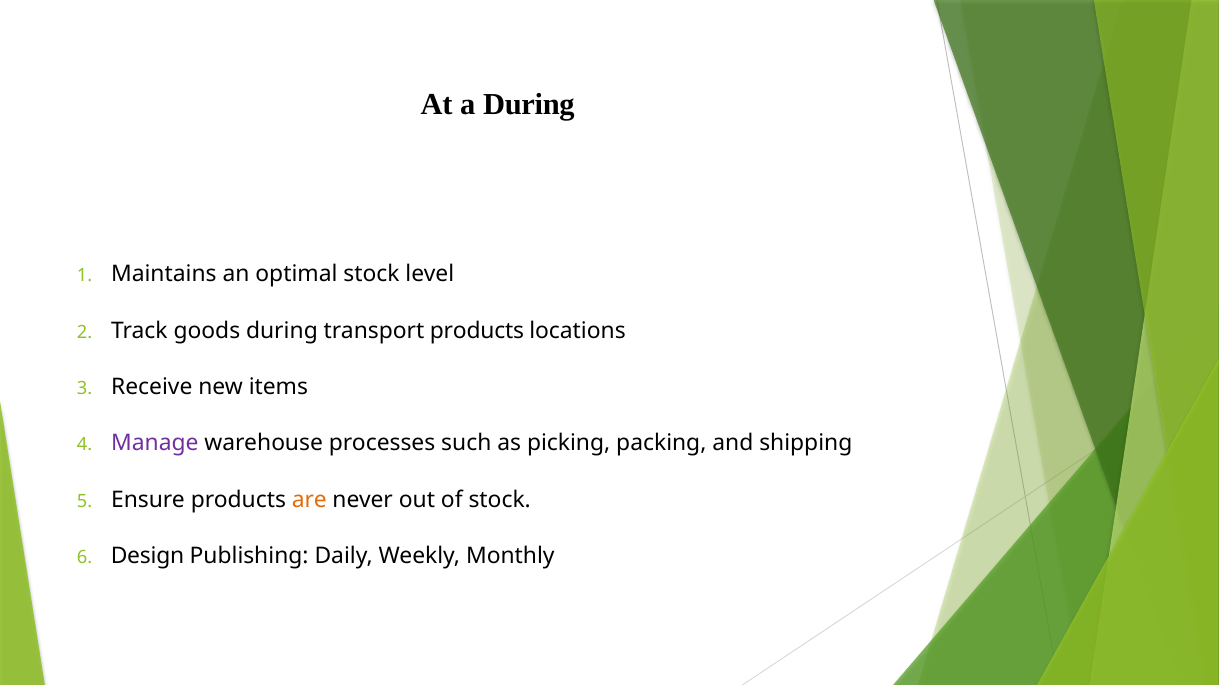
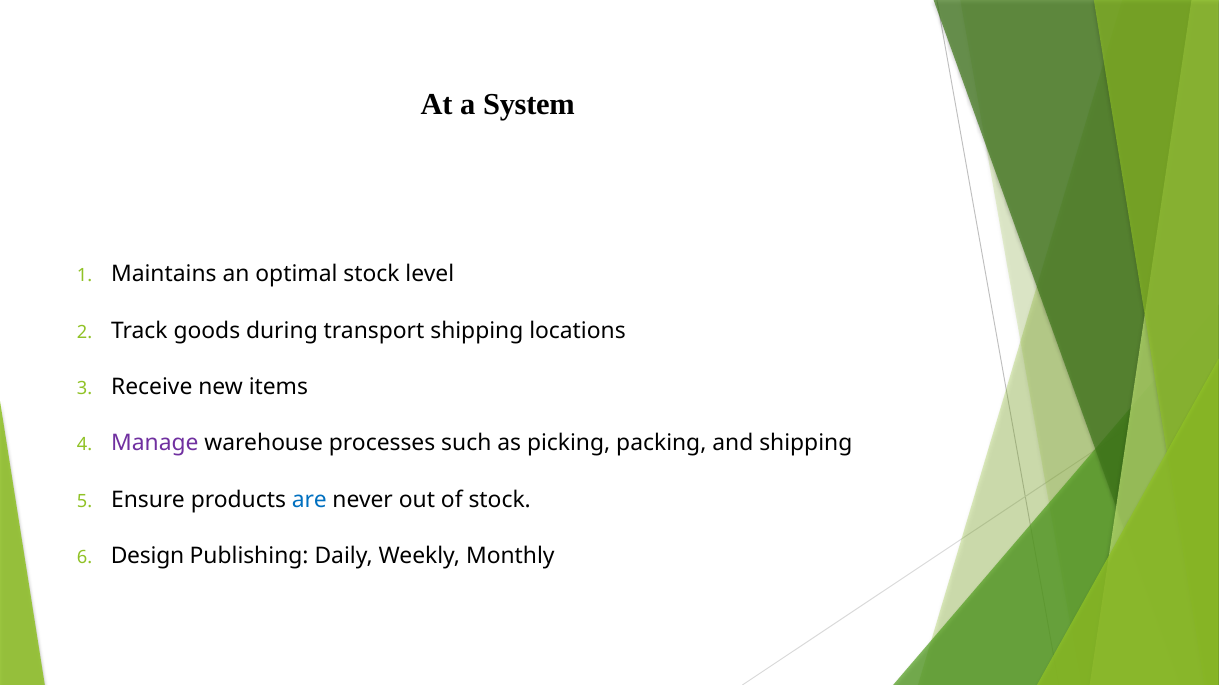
a During: During -> System
transport products: products -> shipping
are colour: orange -> blue
